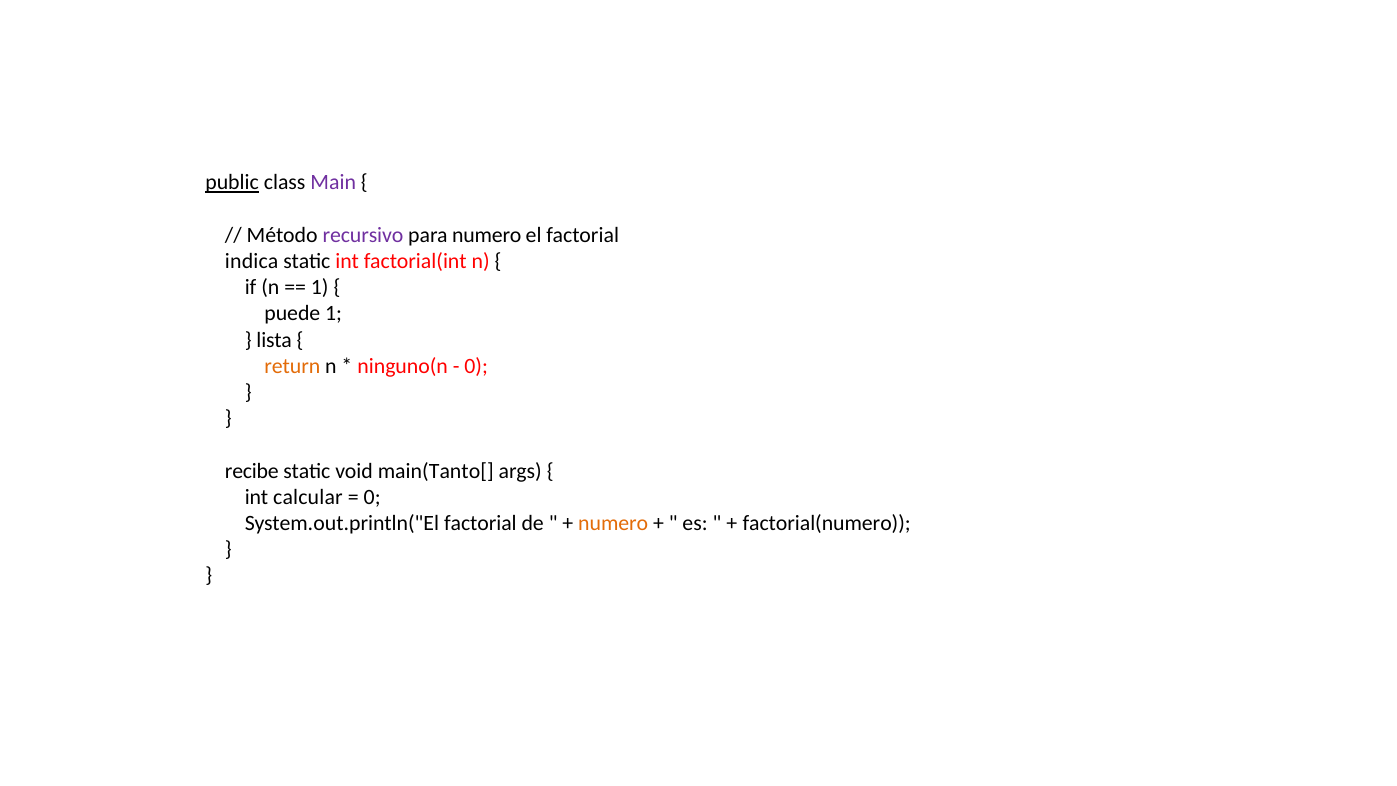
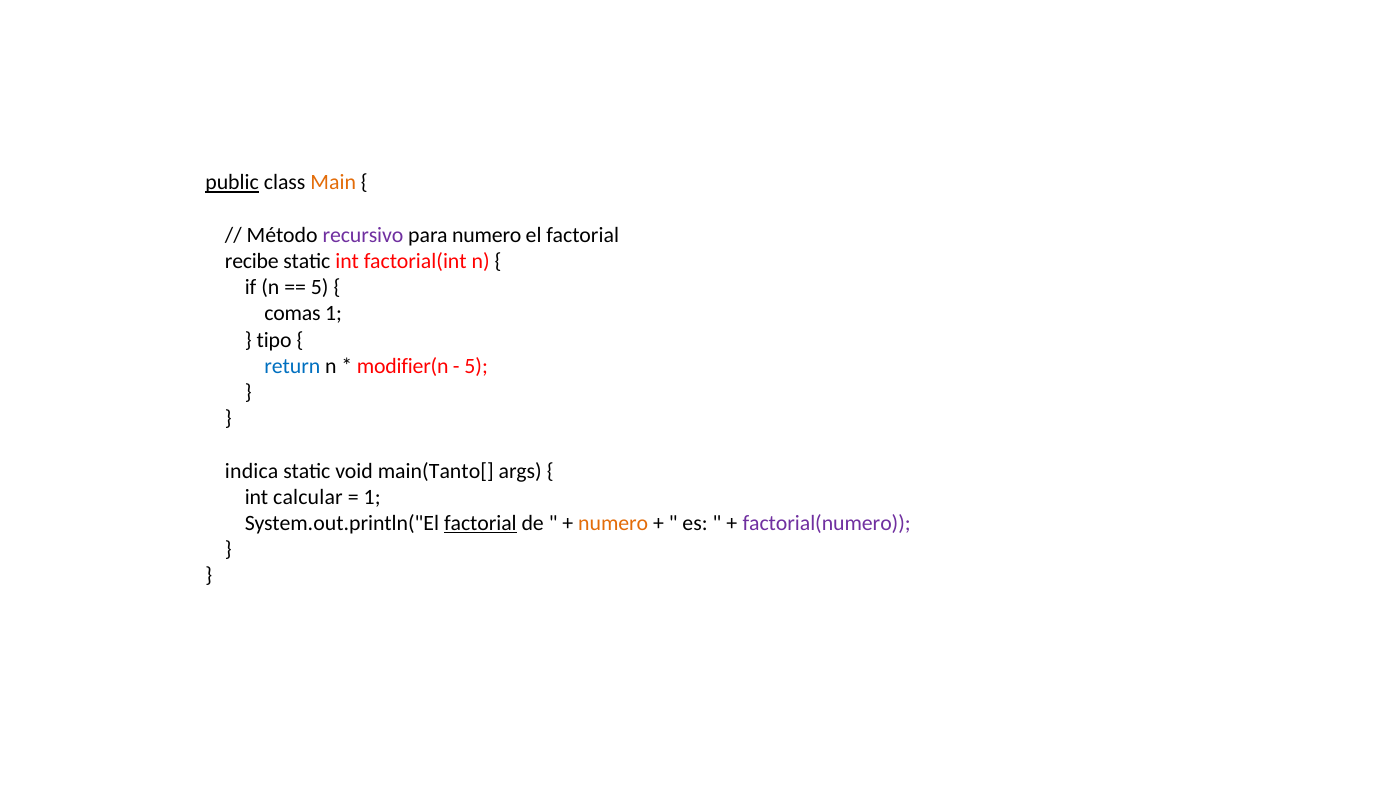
Main colour: purple -> orange
indica: indica -> recibe
1 at (320, 287): 1 -> 5
puede: puede -> comas
lista: lista -> tipo
return colour: orange -> blue
ninguno(n: ninguno(n -> modifier(n
0 at (476, 366): 0 -> 5
recibe: recibe -> indica
0 at (372, 497): 0 -> 1
factorial at (480, 523) underline: none -> present
factorial(numero colour: black -> purple
